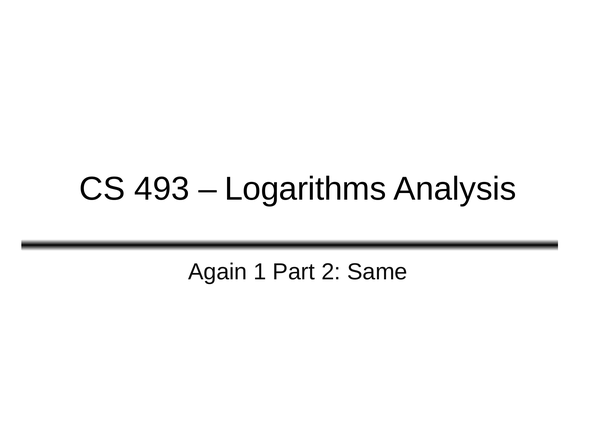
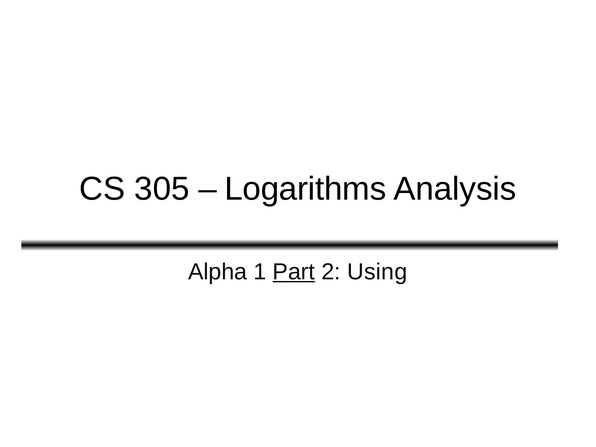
493: 493 -> 305
Again: Again -> Alpha
Part underline: none -> present
Same: Same -> Using
